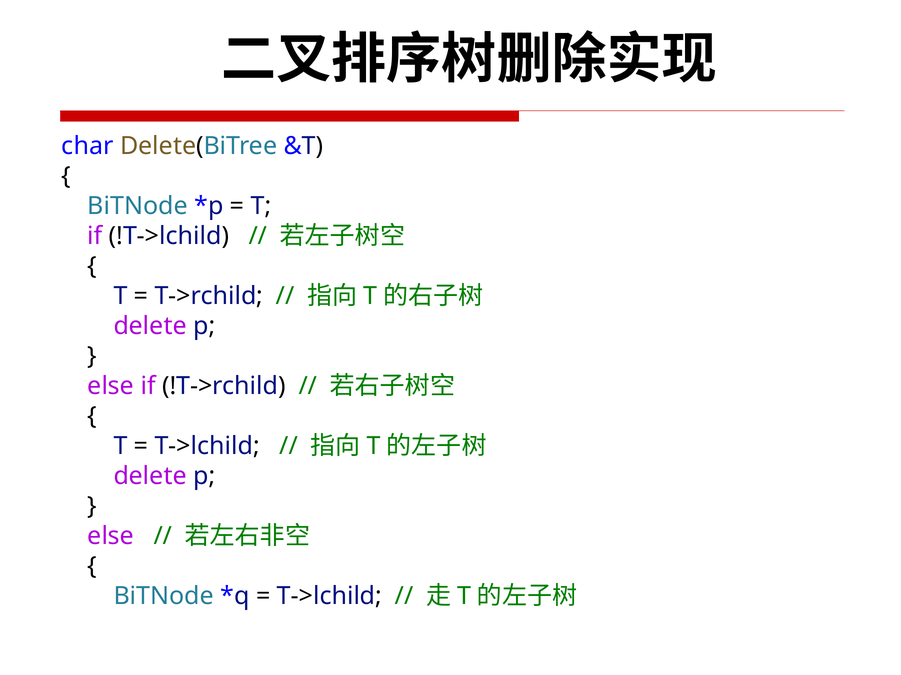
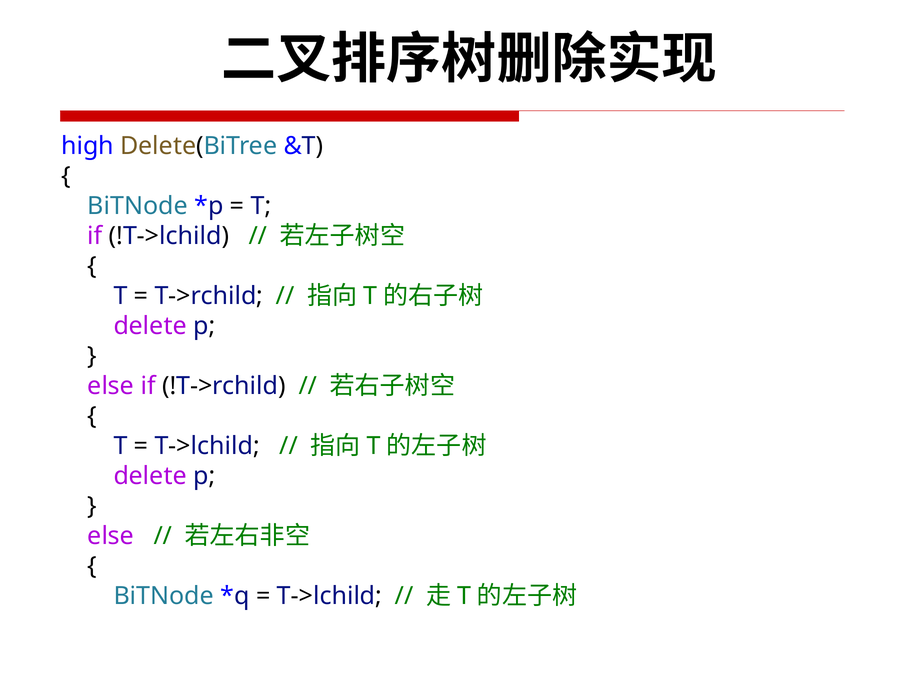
char: char -> high
